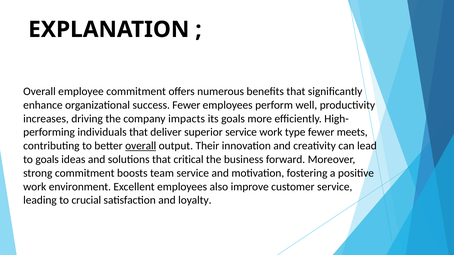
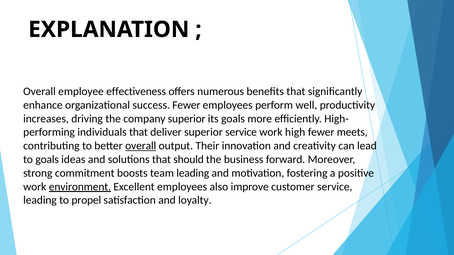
employee commitment: commitment -> effectiveness
company impacts: impacts -> superior
type: type -> high
critical: critical -> should
team service: service -> leading
environment underline: none -> present
crucial: crucial -> propel
